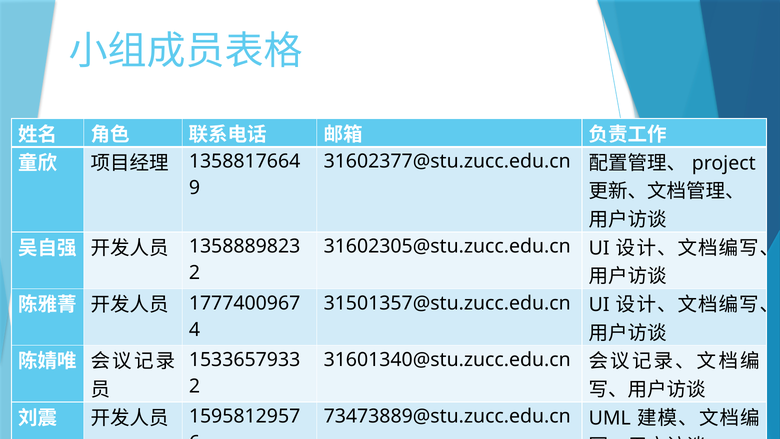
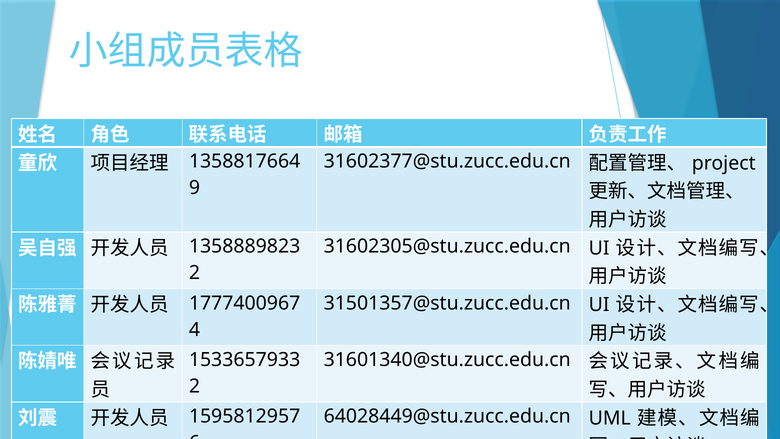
73473889@stu.zucc.edu.cn: 73473889@stu.zucc.edu.cn -> 64028449@stu.zucc.edu.cn
